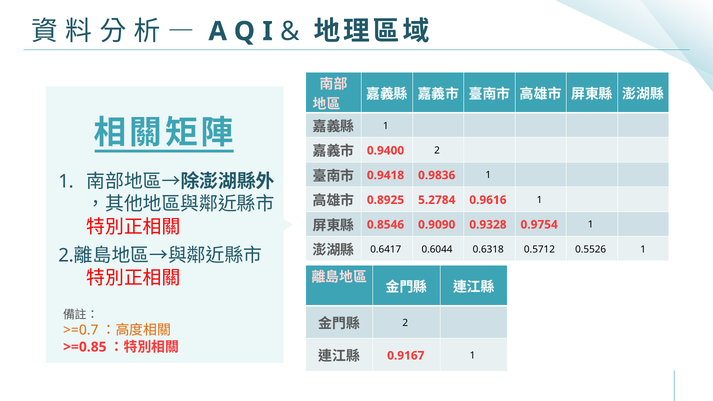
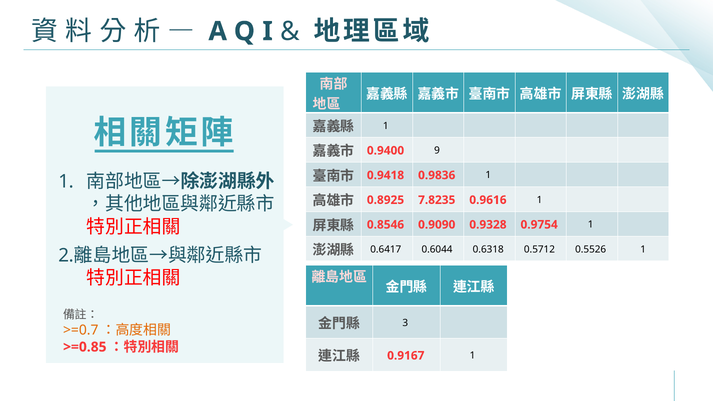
0.9400 2: 2 -> 9
5.2784: 5.2784 -> 7.8235
2 at (405, 323): 2 -> 3
